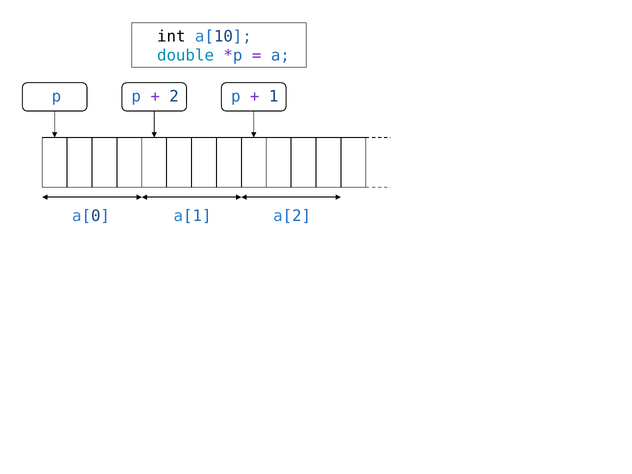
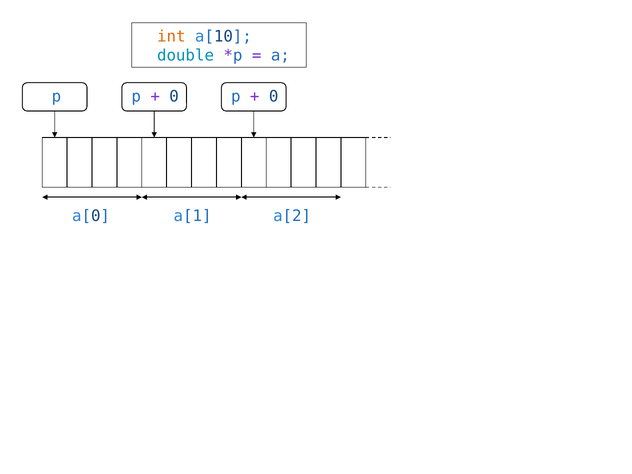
int colour: black -> orange
2 at (174, 96): 2 -> 0
1 at (274, 96): 1 -> 0
